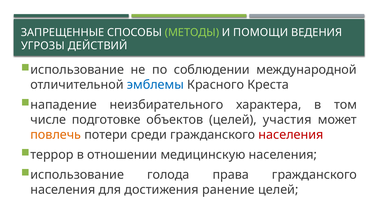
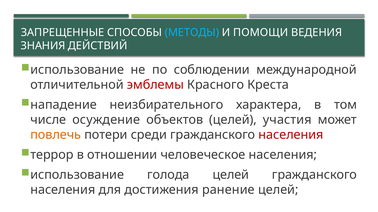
МЕТОДЫ colour: light green -> light blue
УГРОЗЫ: УГРОЗЫ -> ЗНАНИЯ
эмблемы colour: blue -> red
подготовке: подготовке -> осуждение
медицинскую: медицинскую -> человеческое
голода права: права -> целей
